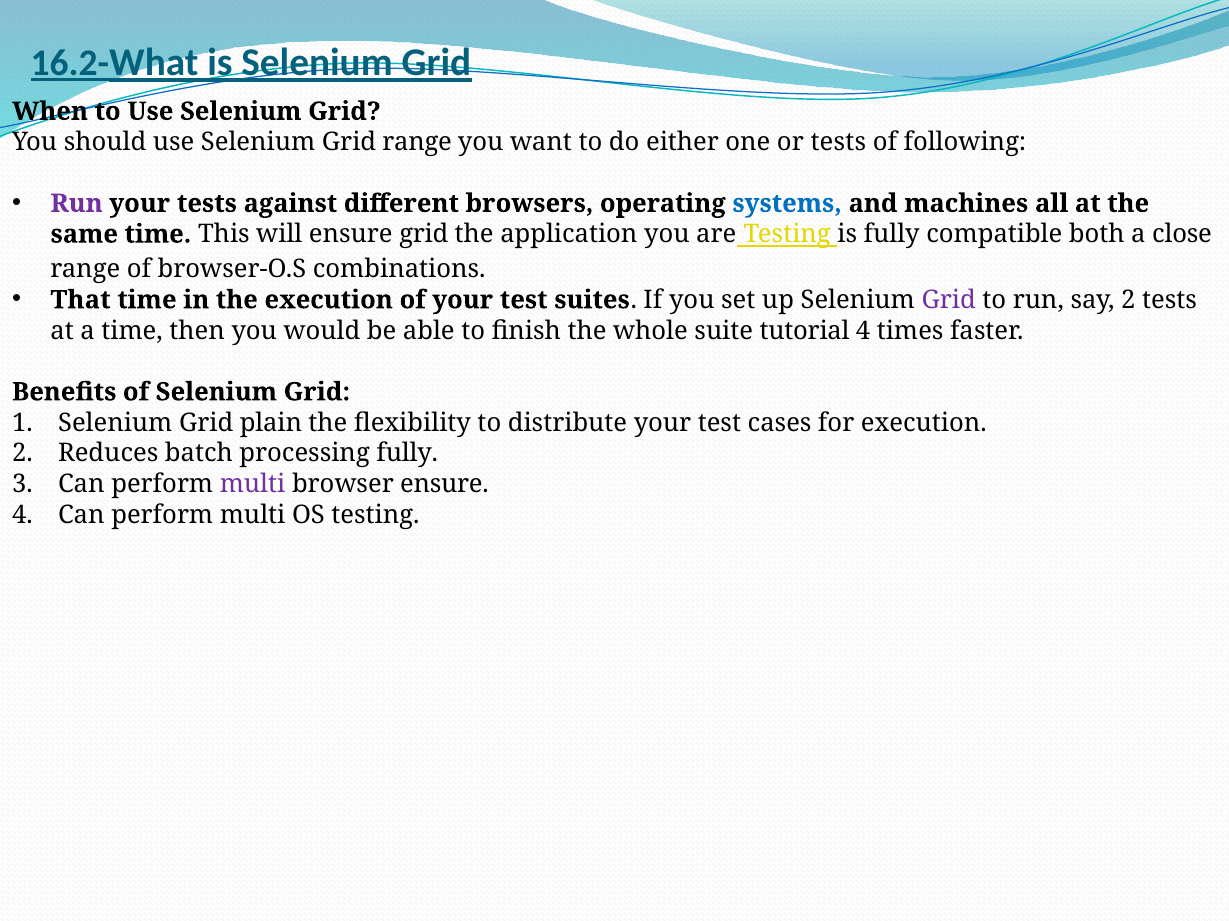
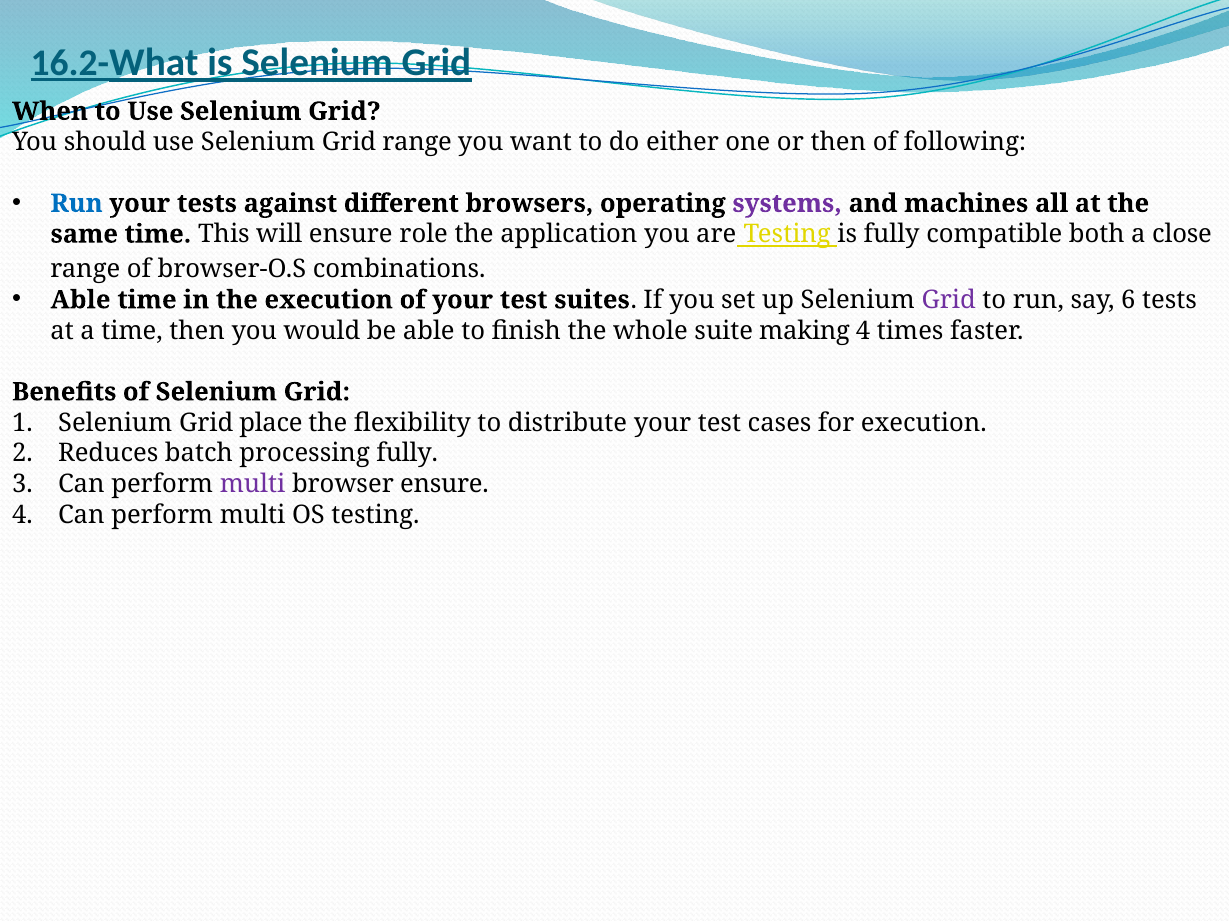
or tests: tests -> then
Run at (77, 204) colour: purple -> blue
systems colour: blue -> purple
ensure grid: grid -> role
That at (81, 300): That -> Able
say 2: 2 -> 6
tutorial: tutorial -> making
plain: plain -> place
